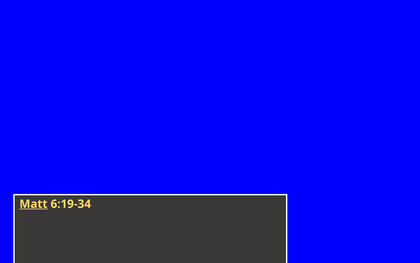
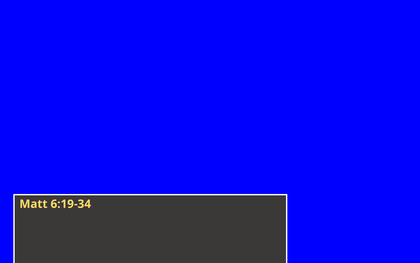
Matt underline: present -> none
